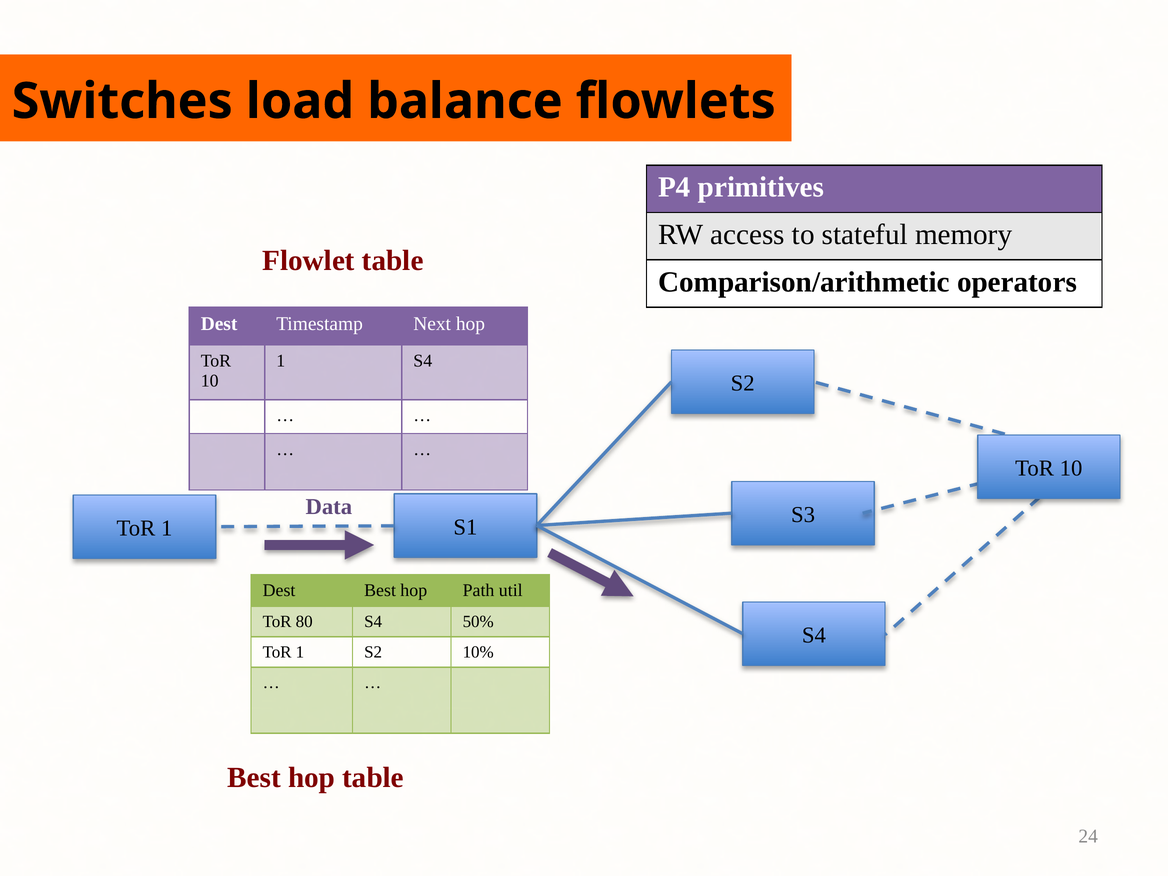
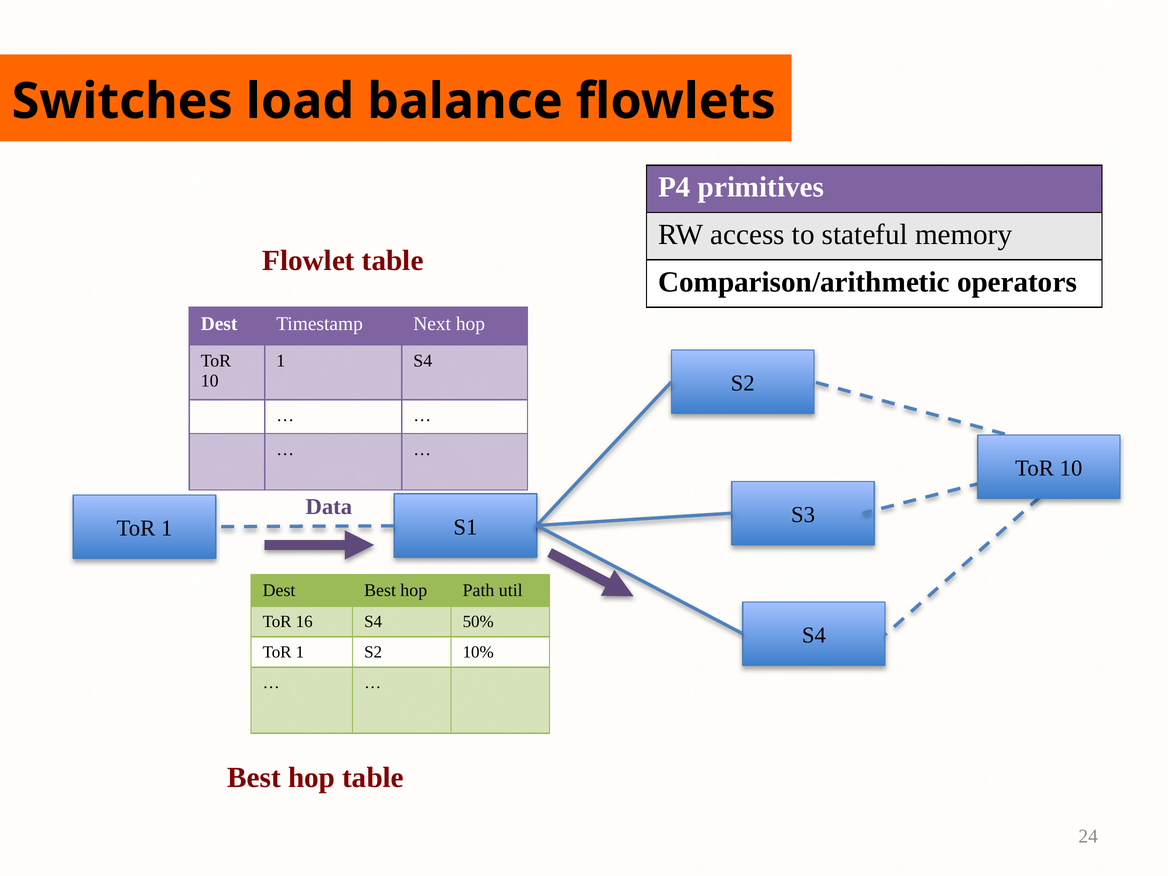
80: 80 -> 16
